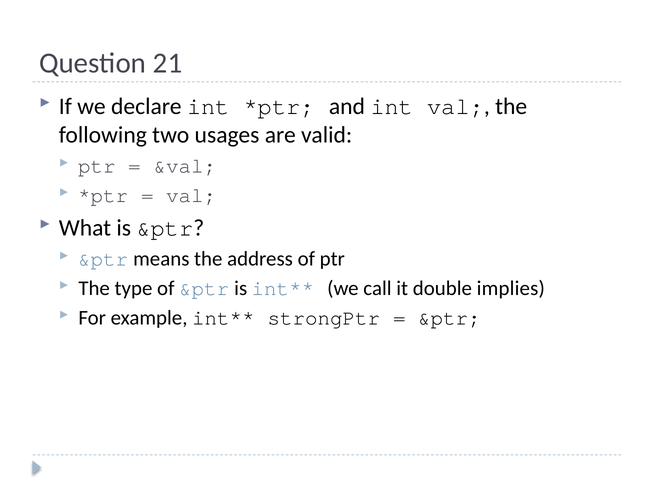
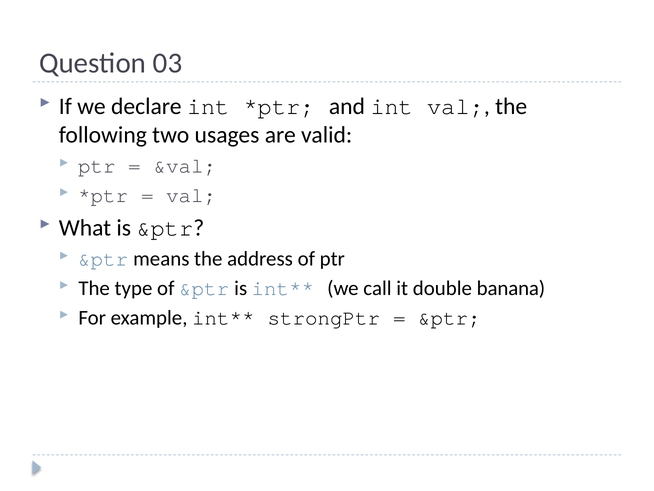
21: 21 -> 03
implies: implies -> banana
